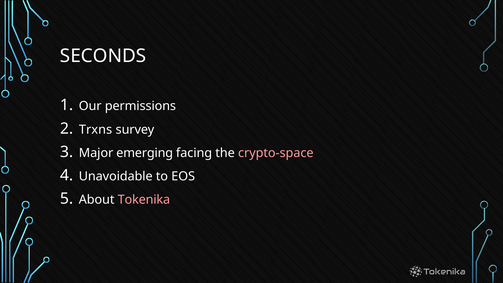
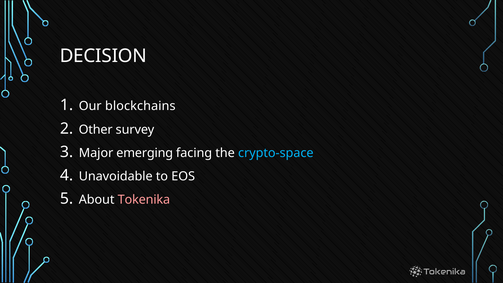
SECONDS: SECONDS -> DECISION
permissions: permissions -> blockchains
Trxns: Trxns -> Other
crypto-space colour: pink -> light blue
